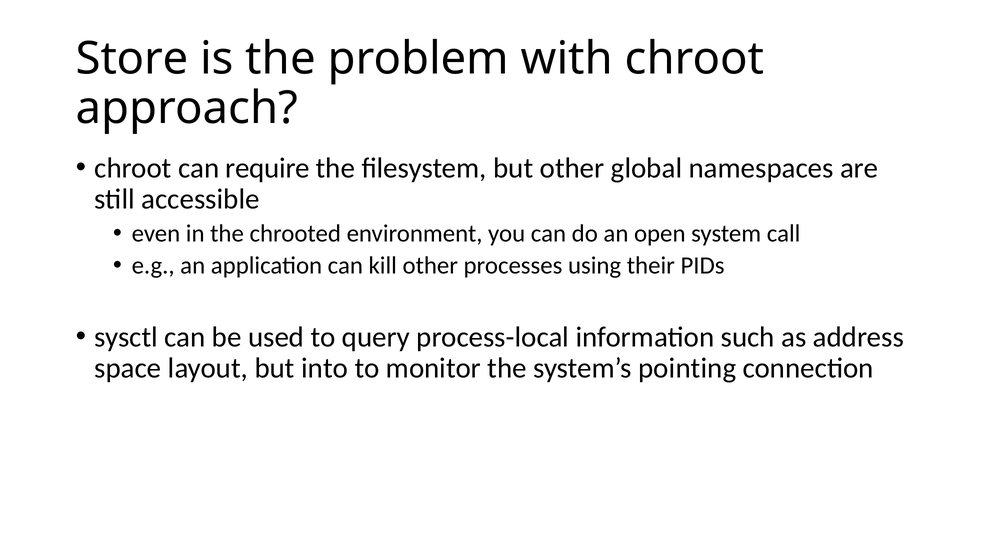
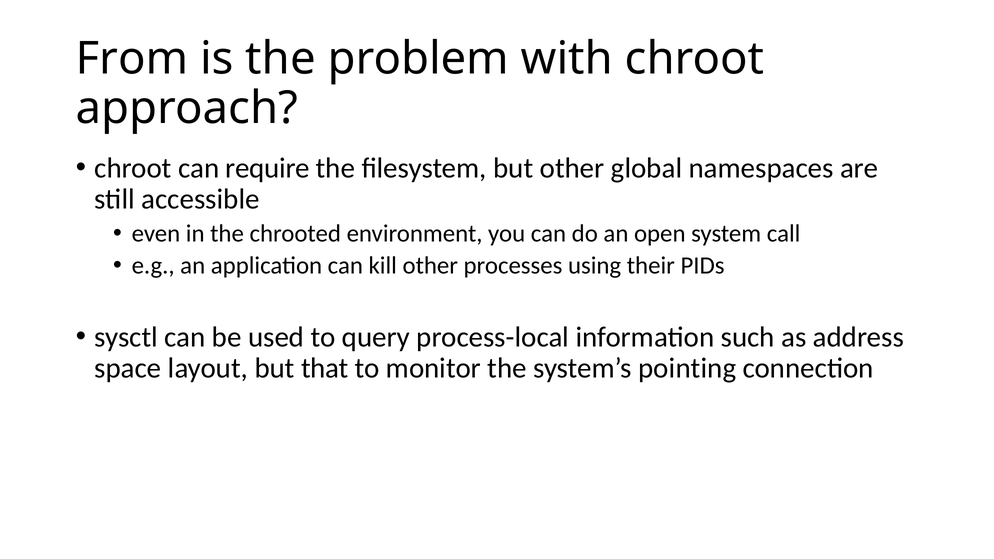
Store: Store -> From
into: into -> that
